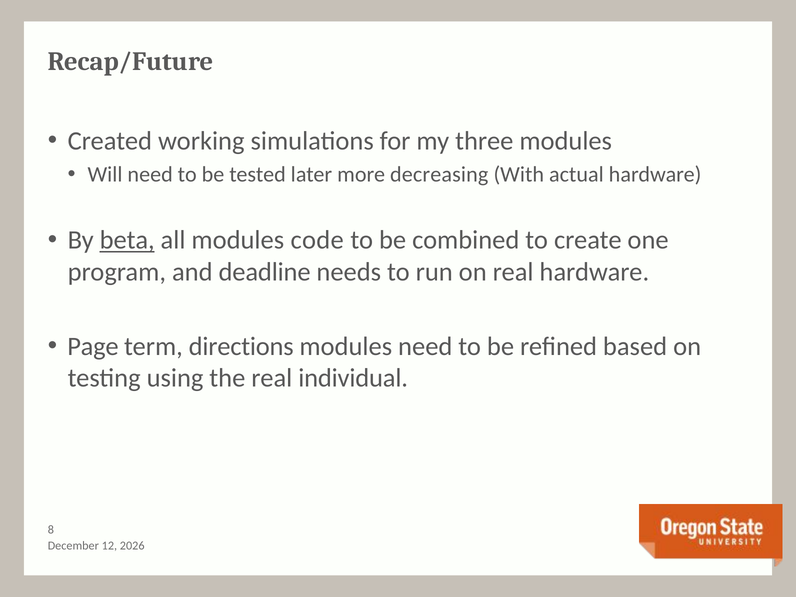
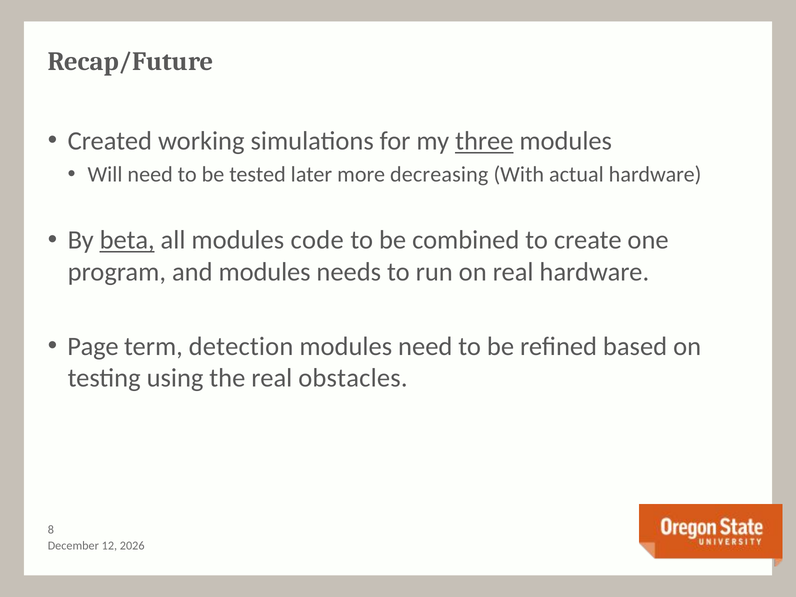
three underline: none -> present
and deadline: deadline -> modules
directions: directions -> detection
individual: individual -> obstacles
